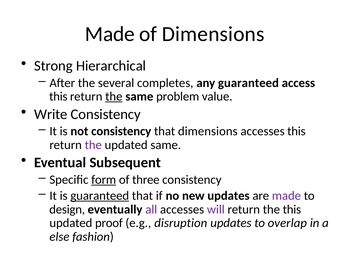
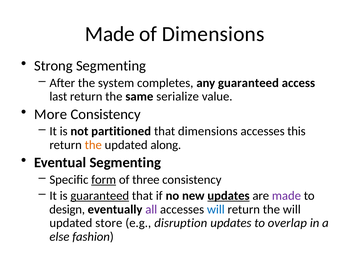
Strong Hierarchical: Hierarchical -> Segmenting
several: several -> system
this at (58, 96): this -> last
the at (114, 96) underline: present -> none
problem: problem -> serialize
Write: Write -> More
not consistency: consistency -> partitioned
the at (93, 145) colour: purple -> orange
updated same: same -> along
Eventual Subsequent: Subsequent -> Segmenting
updates at (228, 195) underline: none -> present
will at (216, 209) colour: purple -> blue
the this: this -> will
proof: proof -> store
